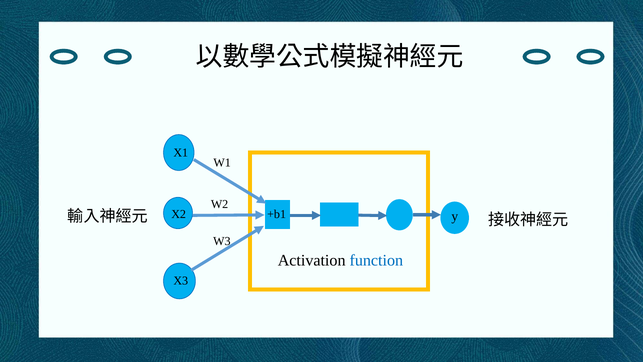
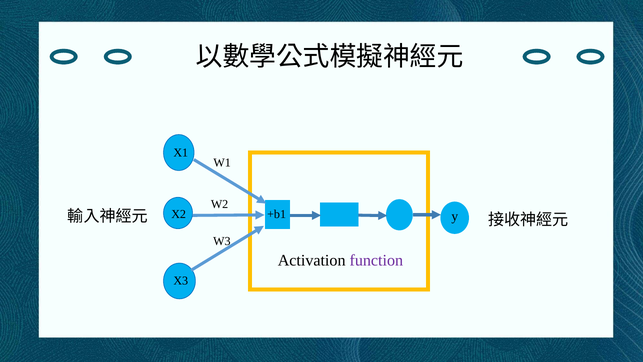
function colour: blue -> purple
